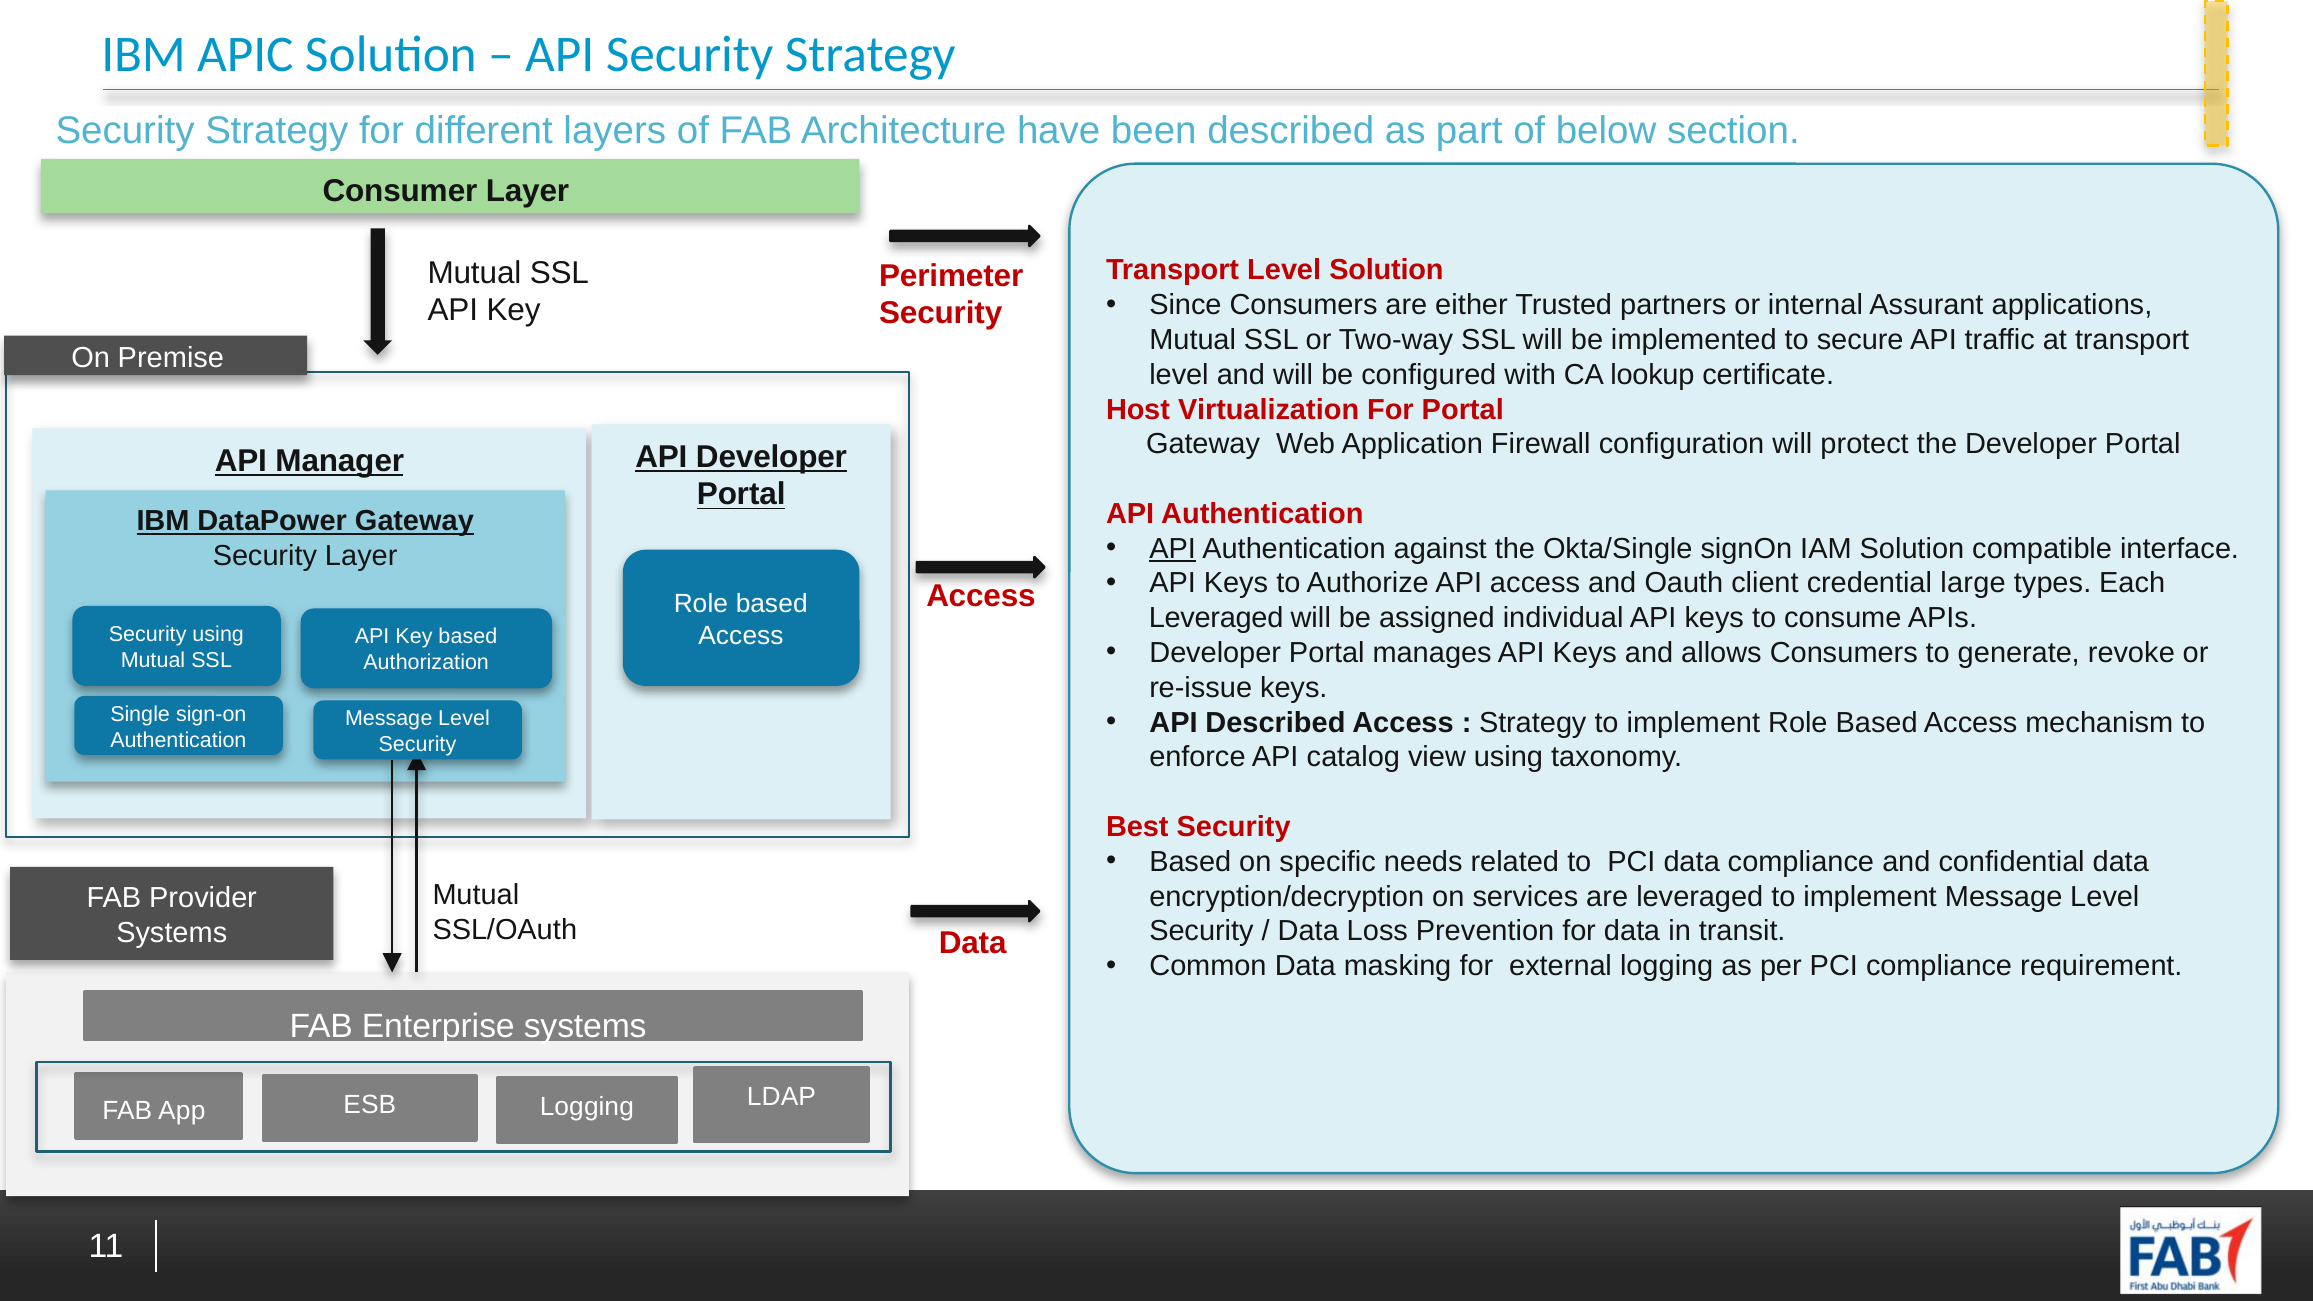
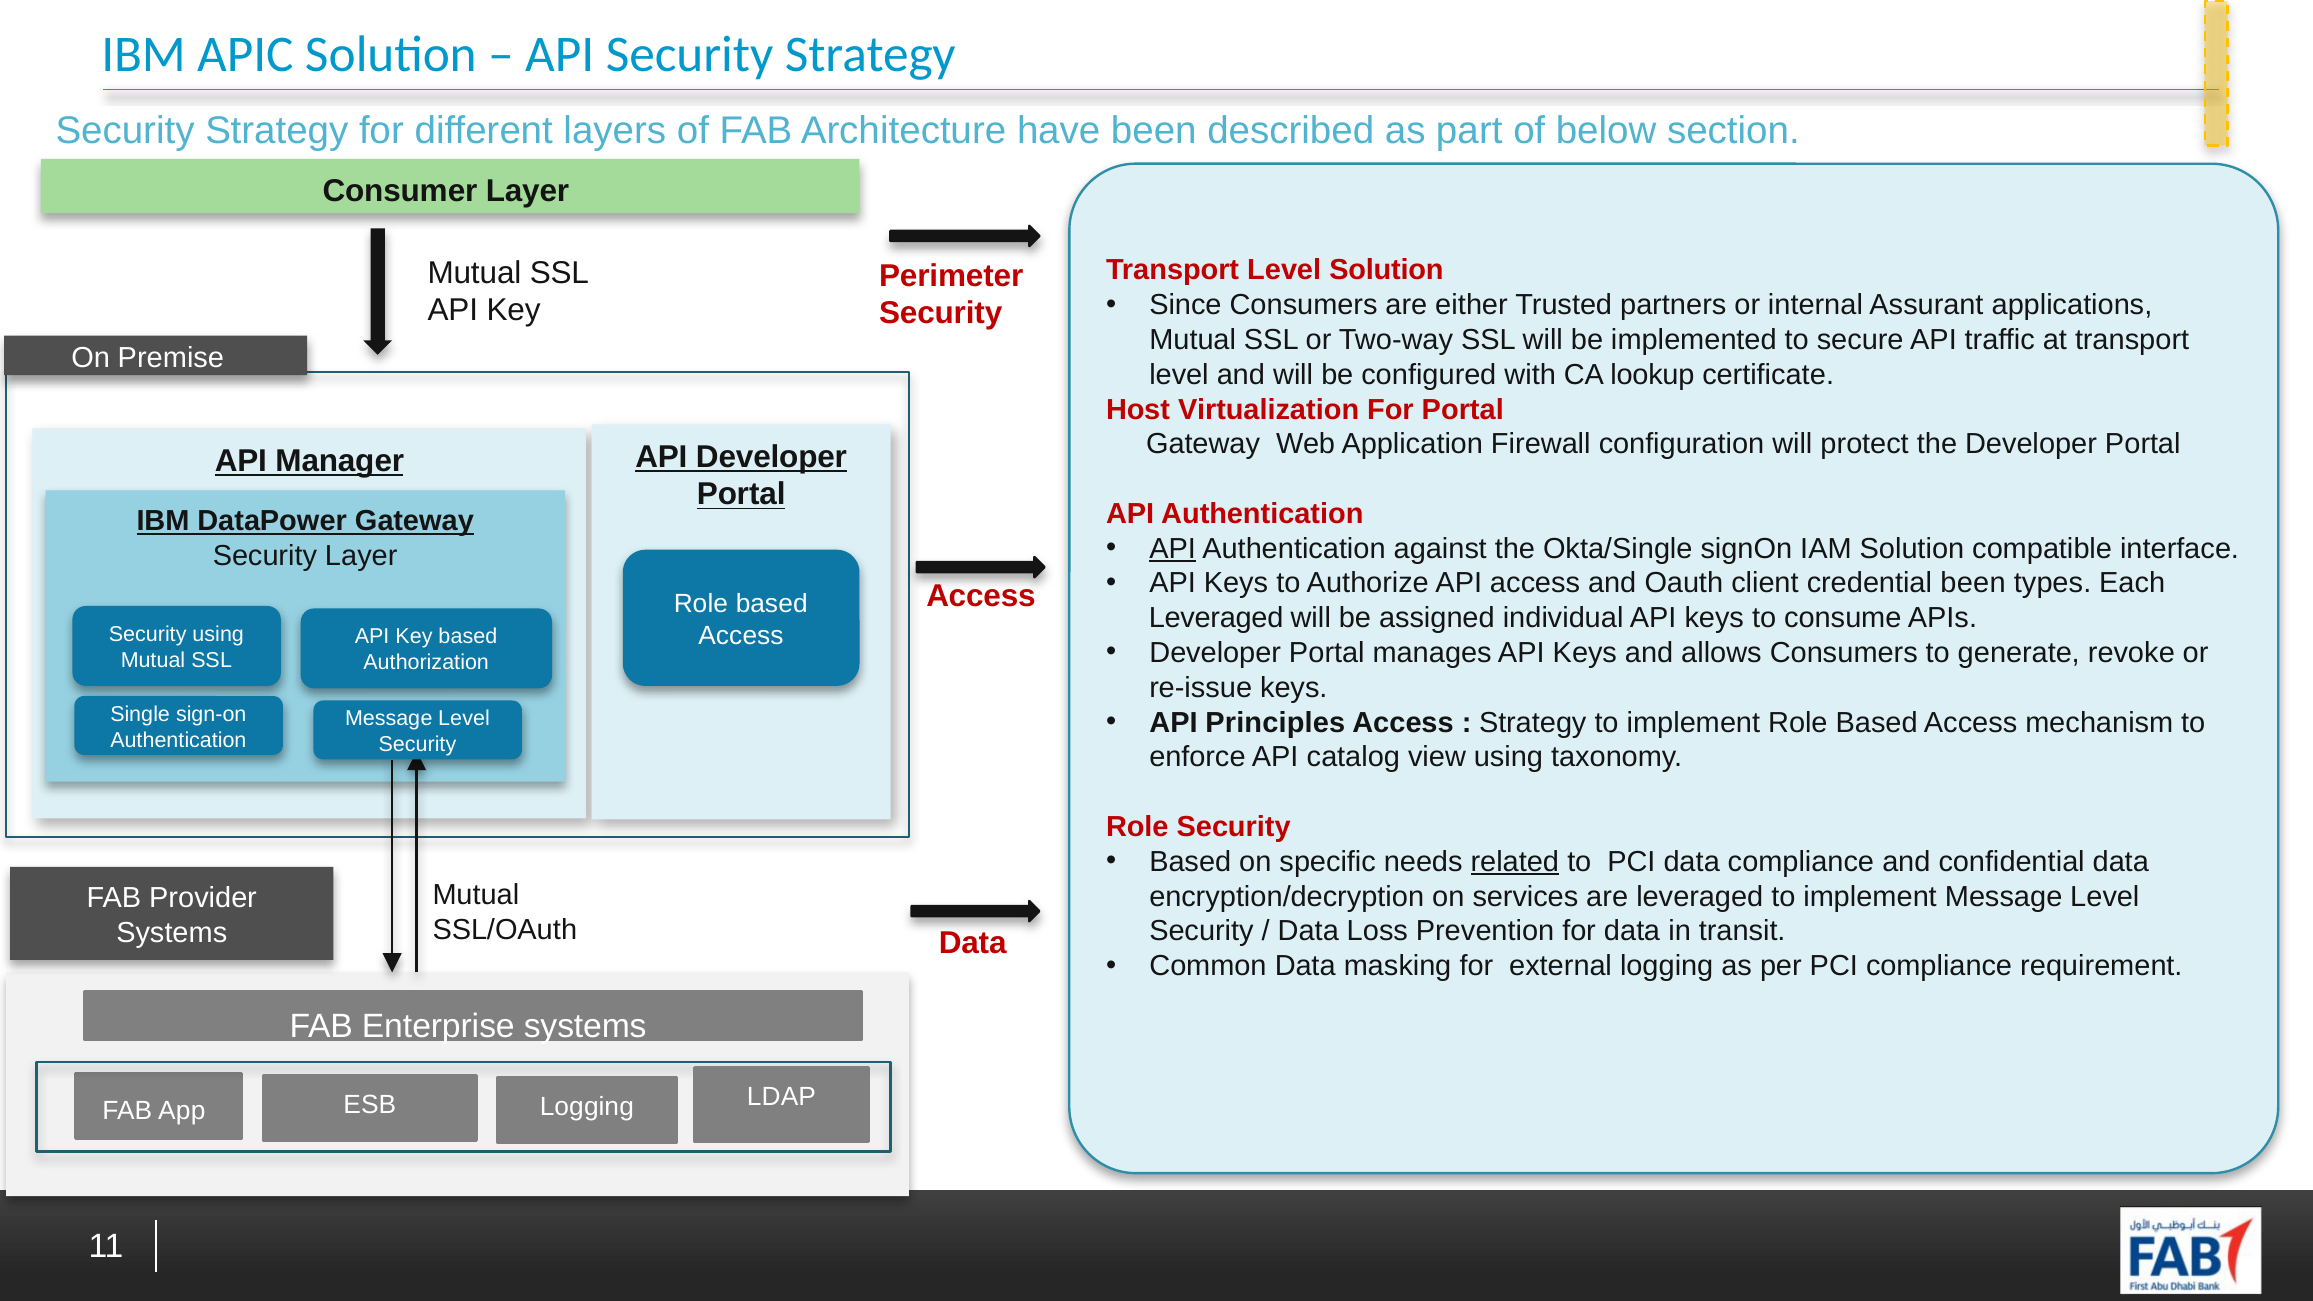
credential large: large -> been
API Described: Described -> Principles
Best at (1137, 827): Best -> Role
related underline: none -> present
